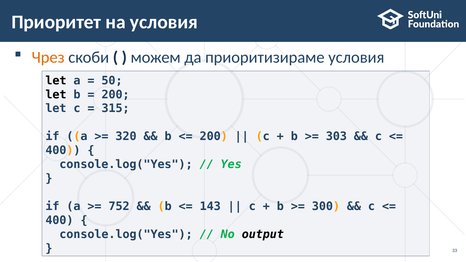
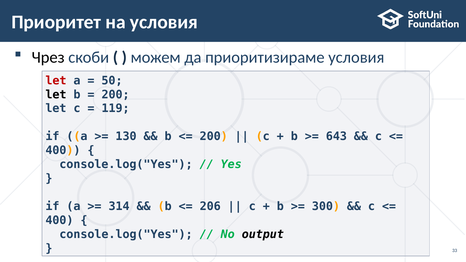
Чрез colour: orange -> black
let at (56, 81) colour: black -> red
315: 315 -> 119
320: 320 -> 130
303: 303 -> 643
752: 752 -> 314
143: 143 -> 206
